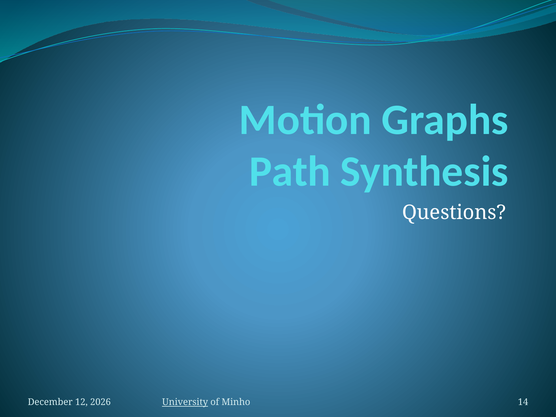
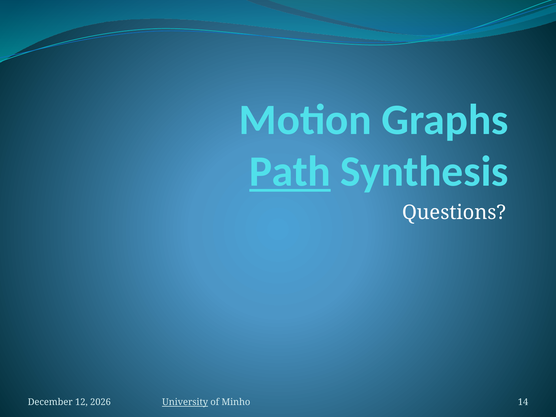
Path underline: none -> present
